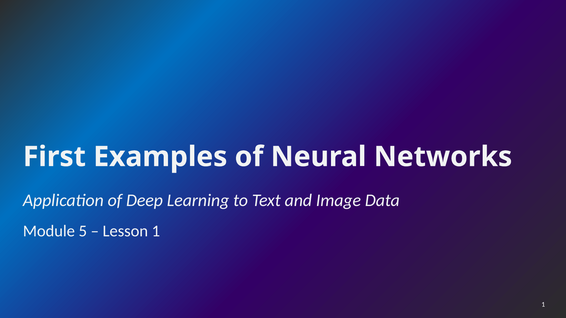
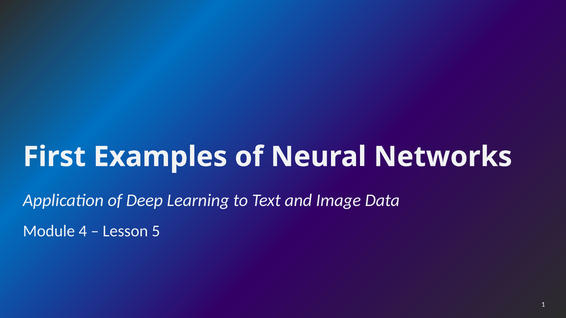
5: 5 -> 4
Lesson 1: 1 -> 5
